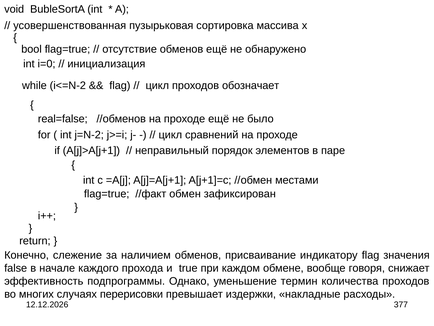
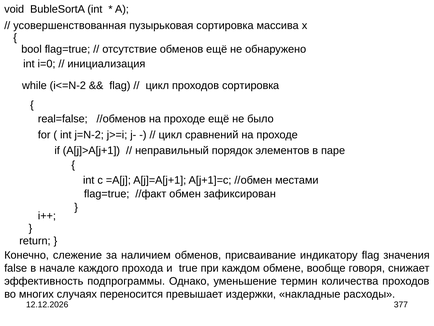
проходов обозначает: обозначает -> сортировка
перерисовки: перерисовки -> переносится
